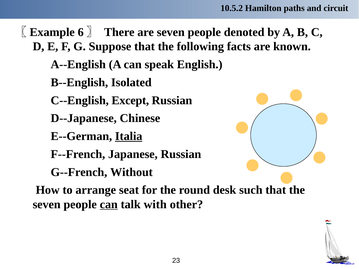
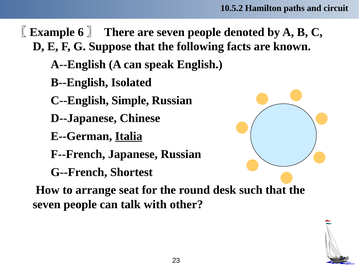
Except: Except -> Simple
Without: Without -> Shortest
can at (109, 205) underline: present -> none
